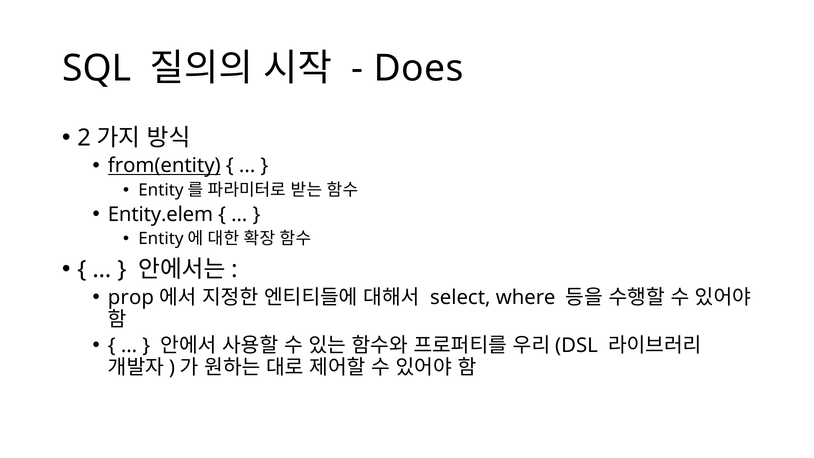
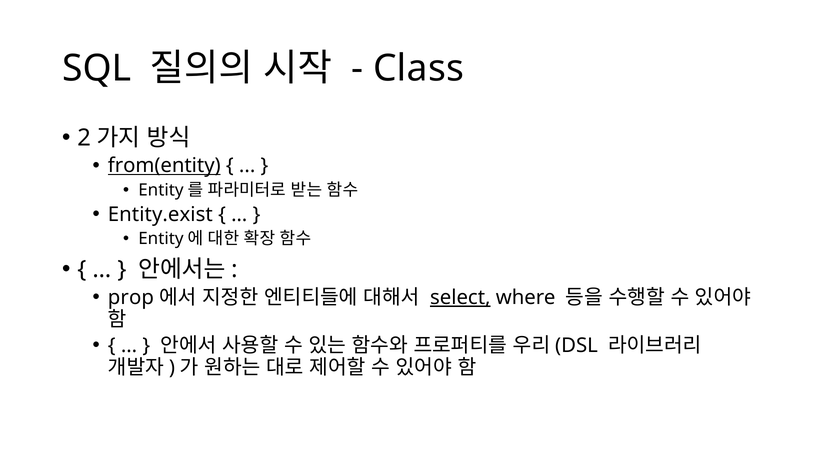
Does: Does -> Class
Entity.elem: Entity.elem -> Entity.exist
select underline: none -> present
